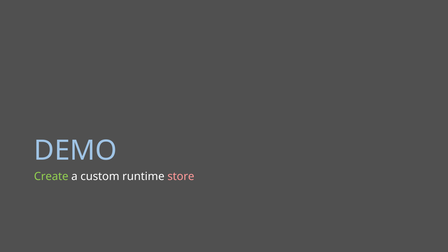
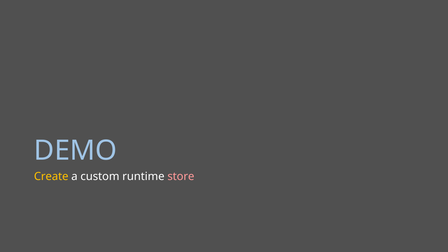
Create colour: light green -> yellow
